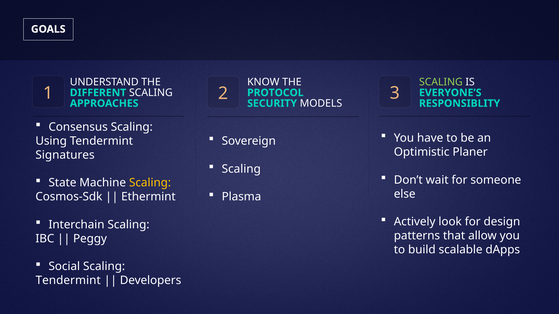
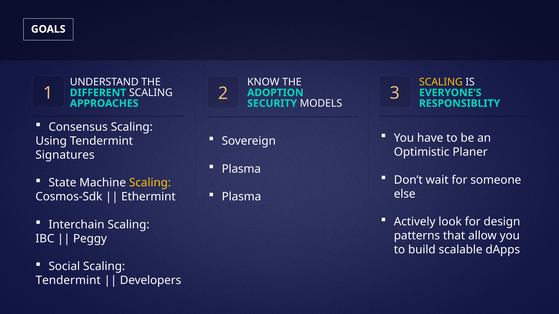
SCALING at (441, 82) colour: light green -> yellow
PROTOCOL: PROTOCOL -> ADOPTION
Scaling at (241, 169): Scaling -> Plasma
